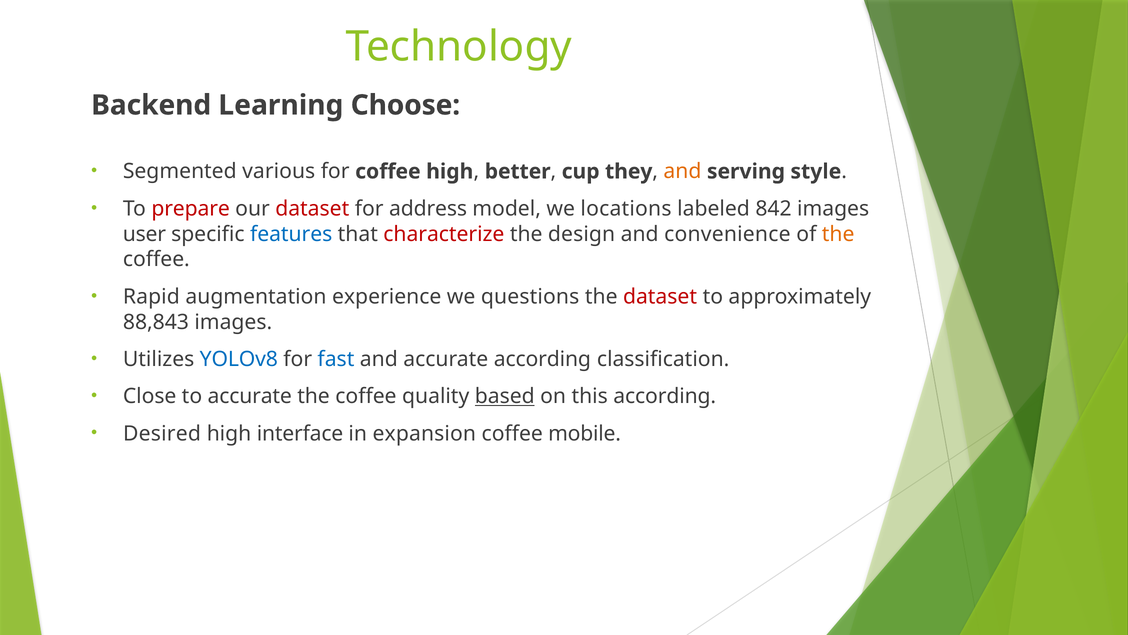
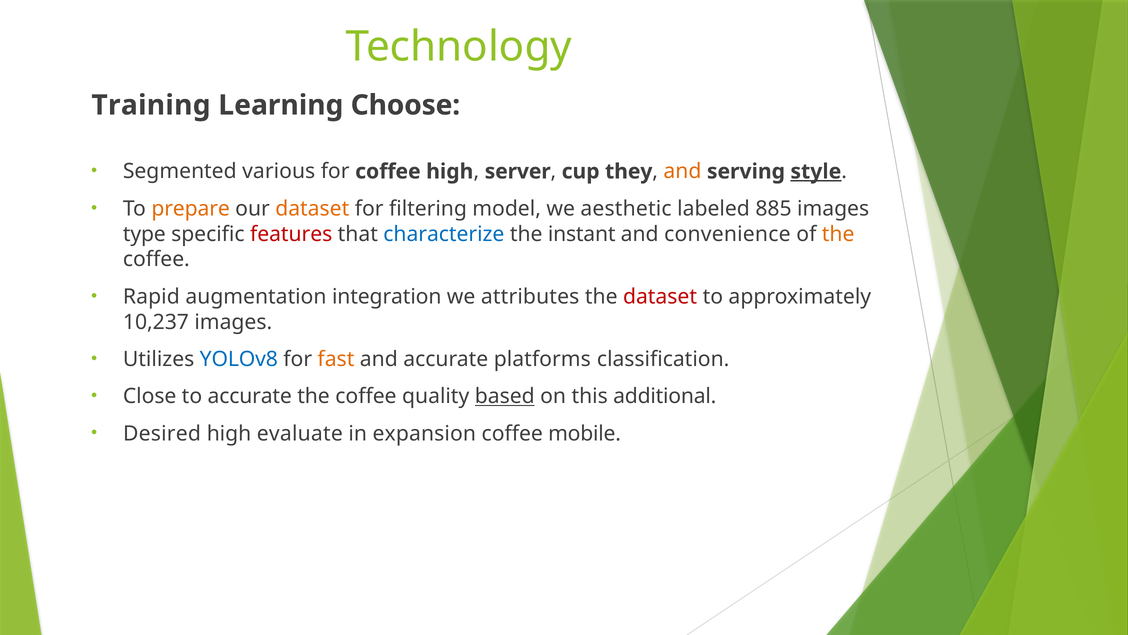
Backend: Backend -> Training
better: better -> server
style underline: none -> present
prepare colour: red -> orange
dataset at (312, 209) colour: red -> orange
address: address -> filtering
locations: locations -> aesthetic
842: 842 -> 885
user: user -> type
features colour: blue -> red
characterize colour: red -> blue
design: design -> instant
experience: experience -> integration
questions: questions -> attributes
88,843: 88,843 -> 10,237
fast colour: blue -> orange
accurate according: according -> platforms
this according: according -> additional
interface: interface -> evaluate
